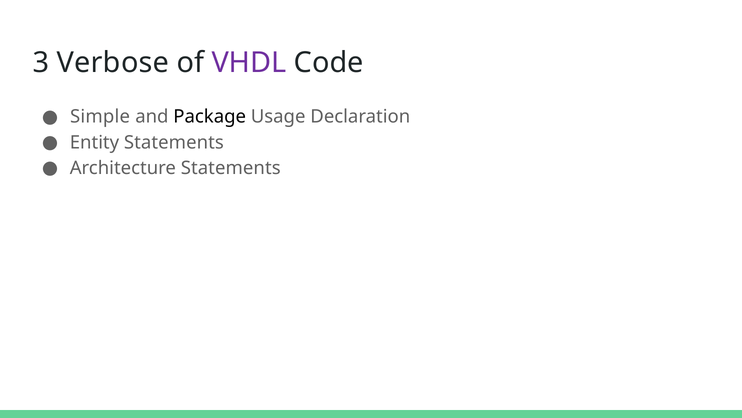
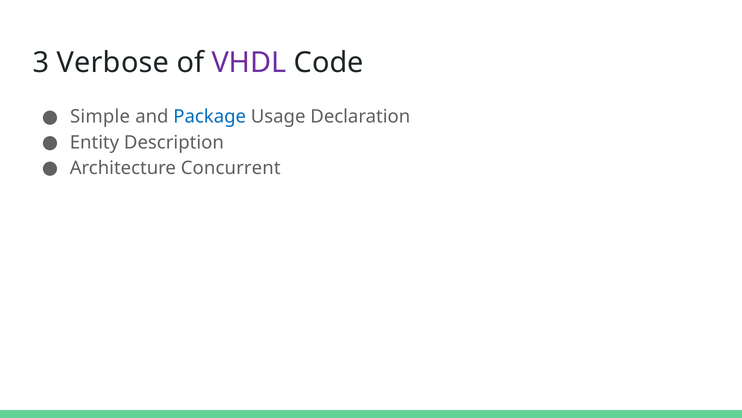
Package colour: black -> blue
Entity Statements: Statements -> Description
Architecture Statements: Statements -> Concurrent
